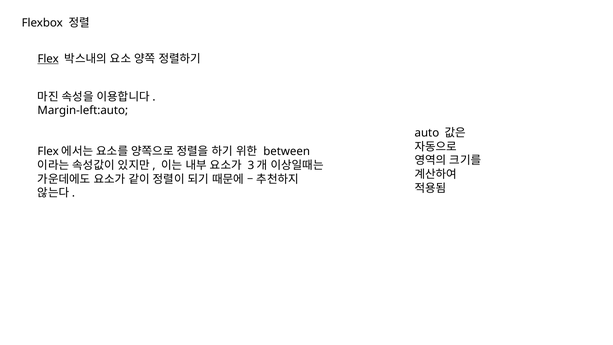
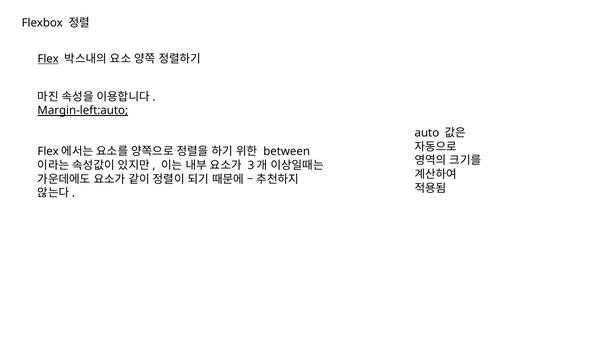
Margin-left:auto underline: none -> present
